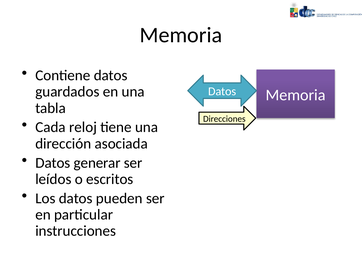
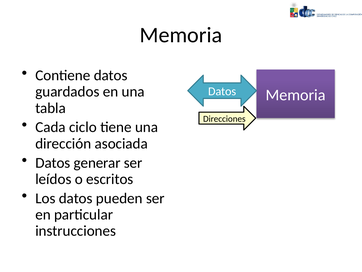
reloj: reloj -> ciclo
